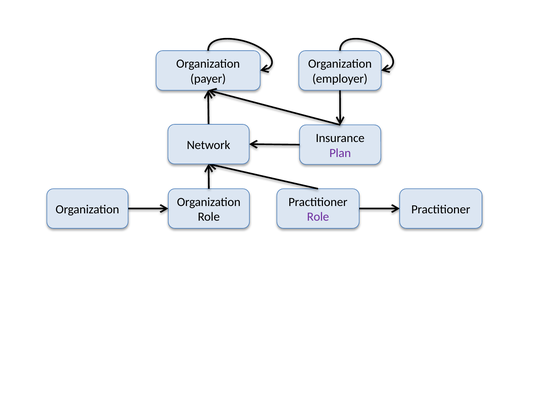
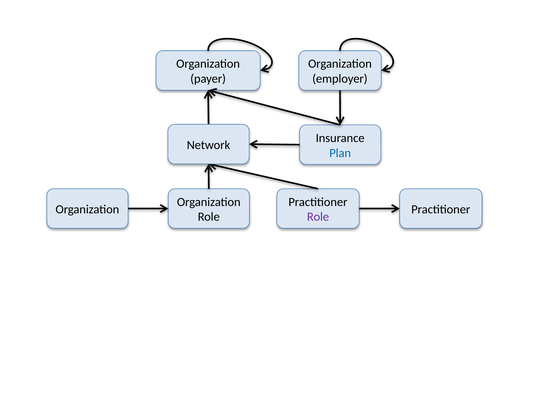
Plan colour: purple -> blue
